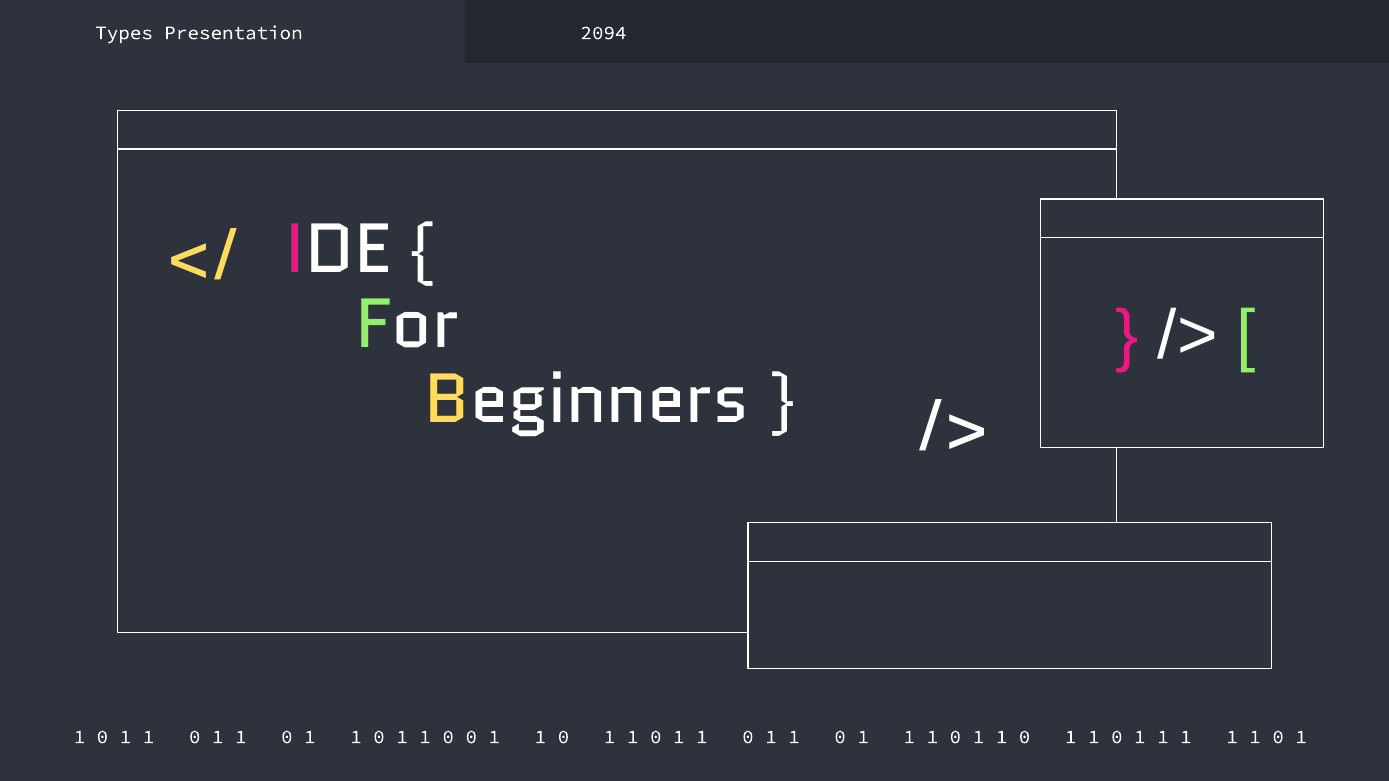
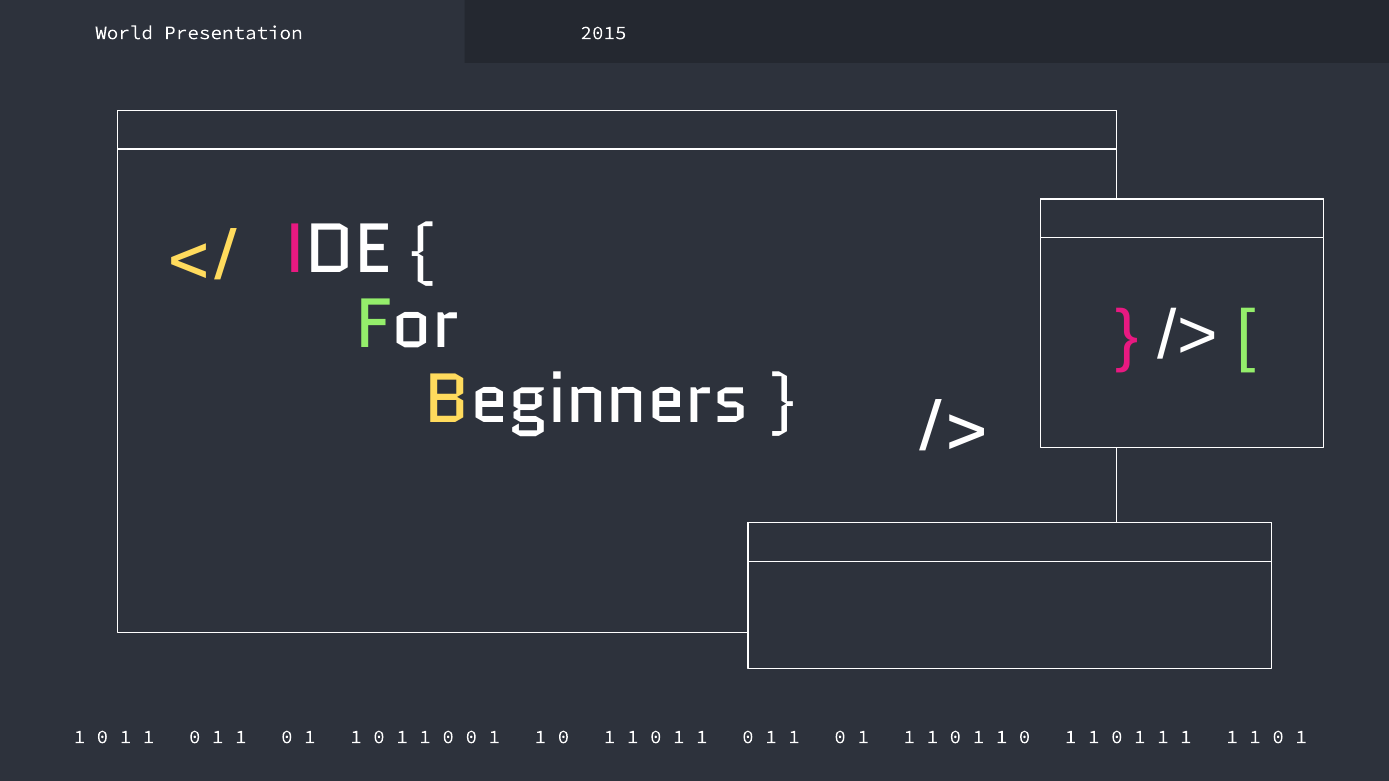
Types: Types -> World
2094: 2094 -> 2015
